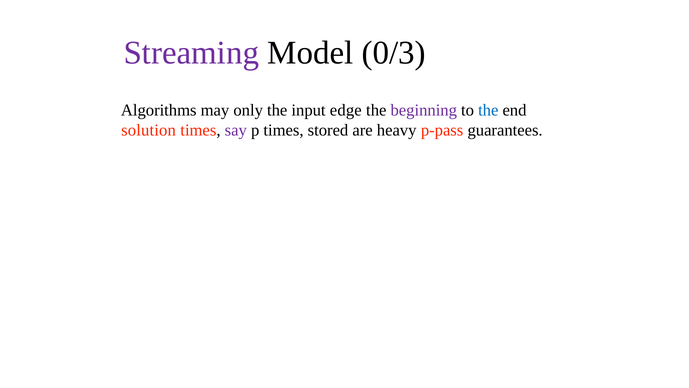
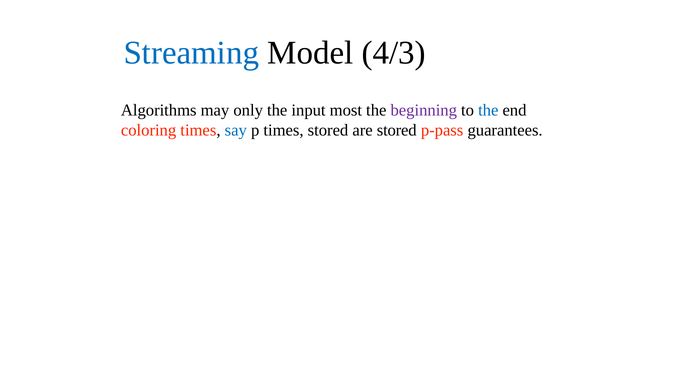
Streaming colour: purple -> blue
0/3: 0/3 -> 4/3
edge: edge -> most
solution: solution -> coloring
say colour: purple -> blue
are heavy: heavy -> stored
